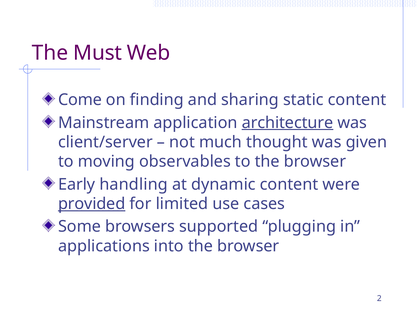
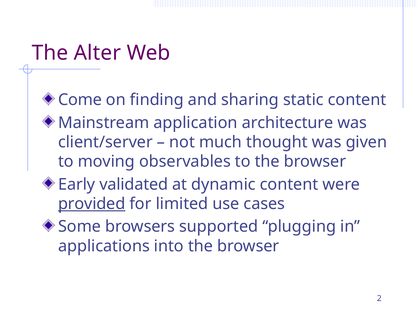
Must: Must -> Alter
architecture underline: present -> none
handling: handling -> validated
